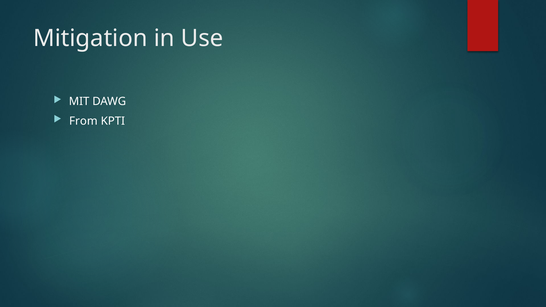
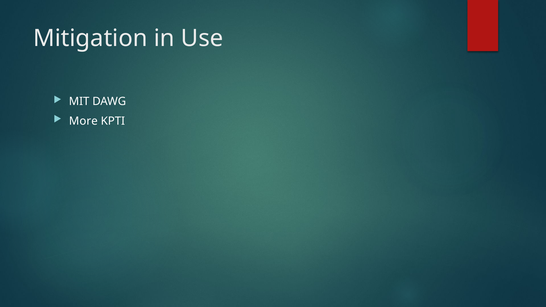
From: From -> More
